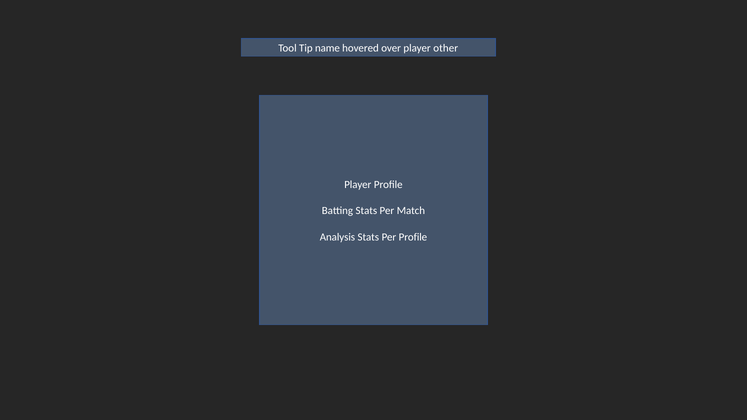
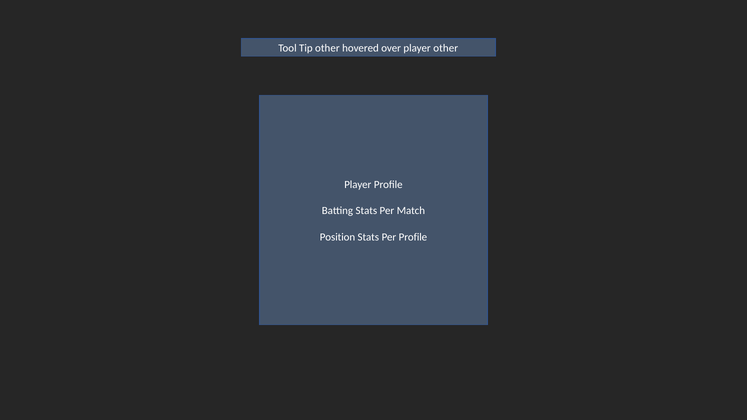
Tip name: name -> other
Analysis: Analysis -> Position
